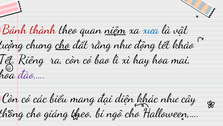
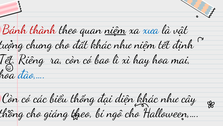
cho at (63, 44) underline: present -> none
đất rằng: rằng -> khác
như động: động -> niệm
khảo: khảo -> định
đào,… colour: purple -> blue
mang: mang -> thống
